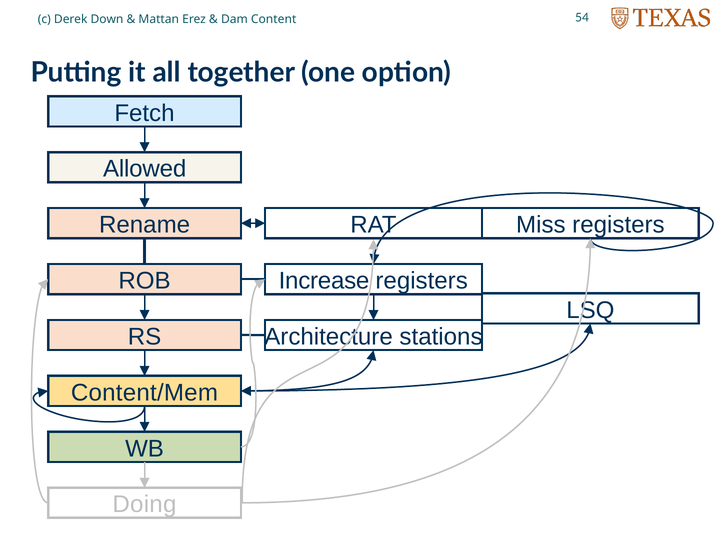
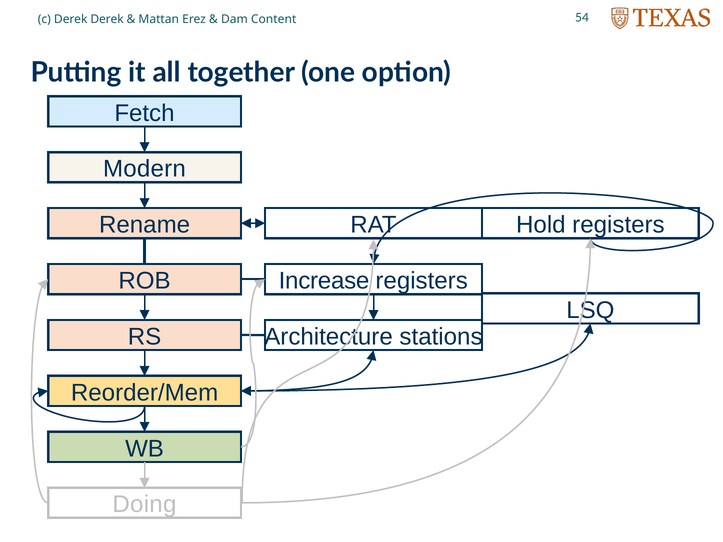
Derek Down: Down -> Derek
Allowed: Allowed -> Modern
Miss: Miss -> Hold
Content/Mem: Content/Mem -> Reorder/Mem
